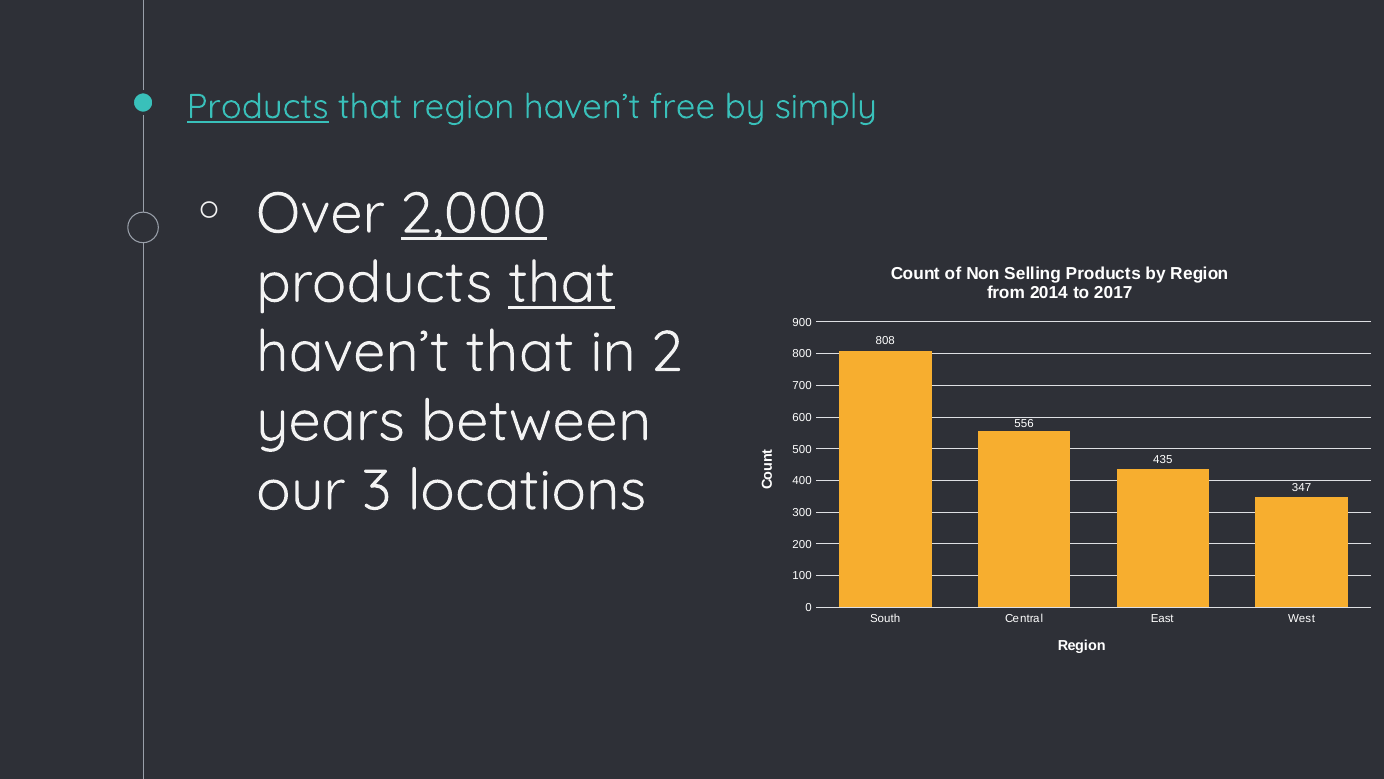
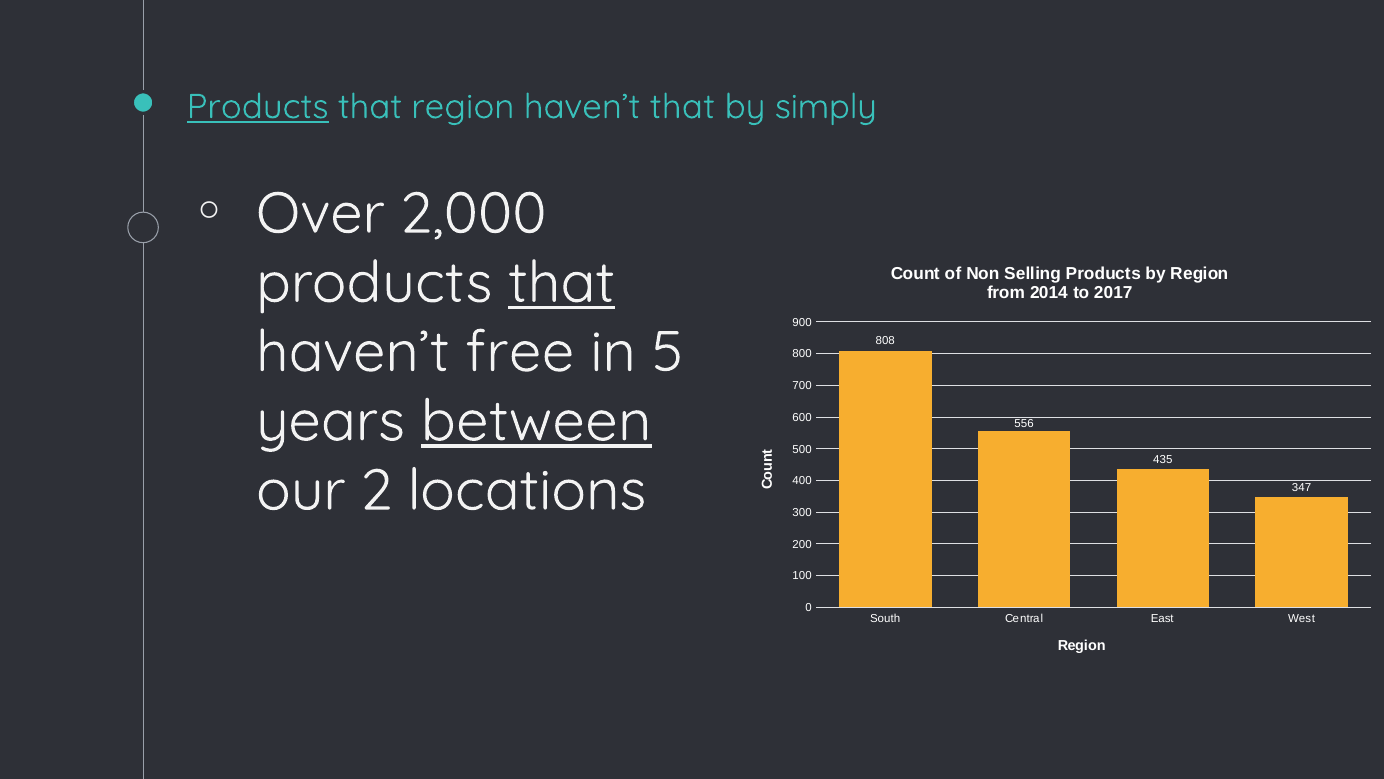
haven’t free: free -> that
2,000 underline: present -> none
haven’t that: that -> free
2: 2 -> 5
between underline: none -> present
3: 3 -> 2
